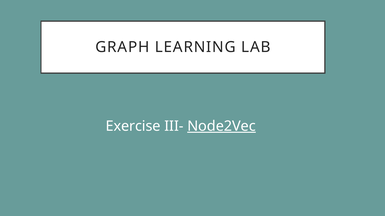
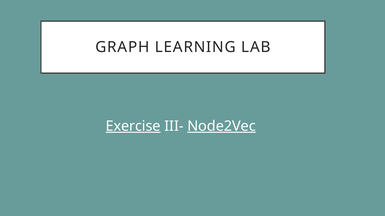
Exercise underline: none -> present
